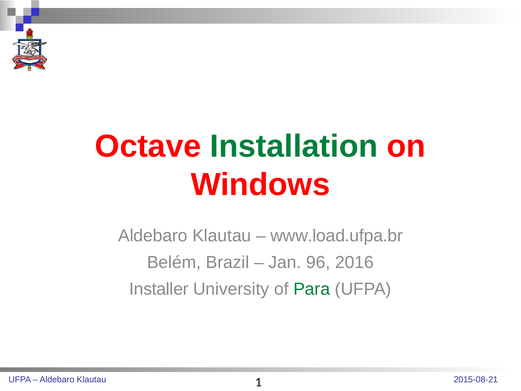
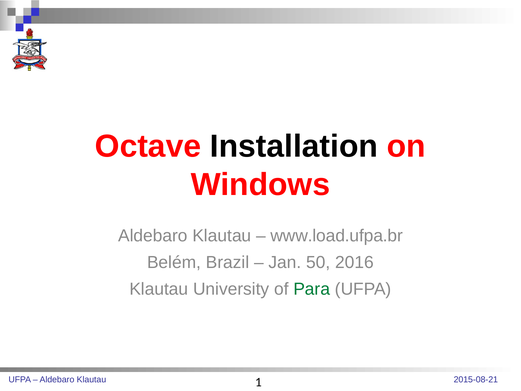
Installation colour: green -> black
96: 96 -> 50
Installer at (159, 289): Installer -> Klautau
